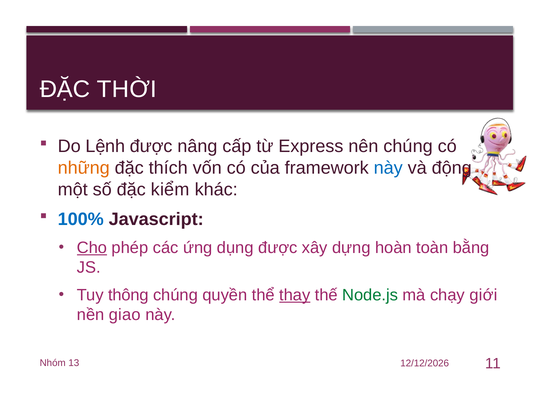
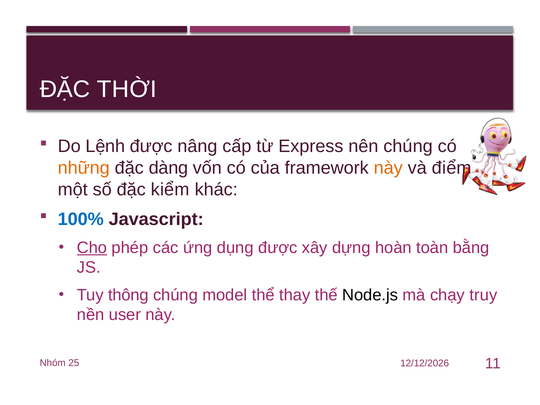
thích: thích -> dàng
này at (388, 168) colour: blue -> orange
động: động -> điểm
quyền: quyền -> model
thay underline: present -> none
Node.js colour: green -> black
giới: giới -> truy
giao: giao -> user
13: 13 -> 25
